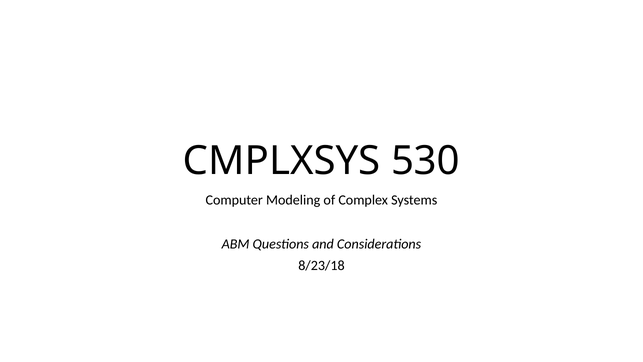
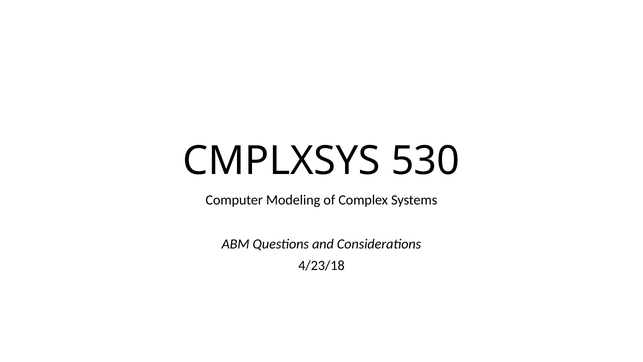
8/23/18: 8/23/18 -> 4/23/18
